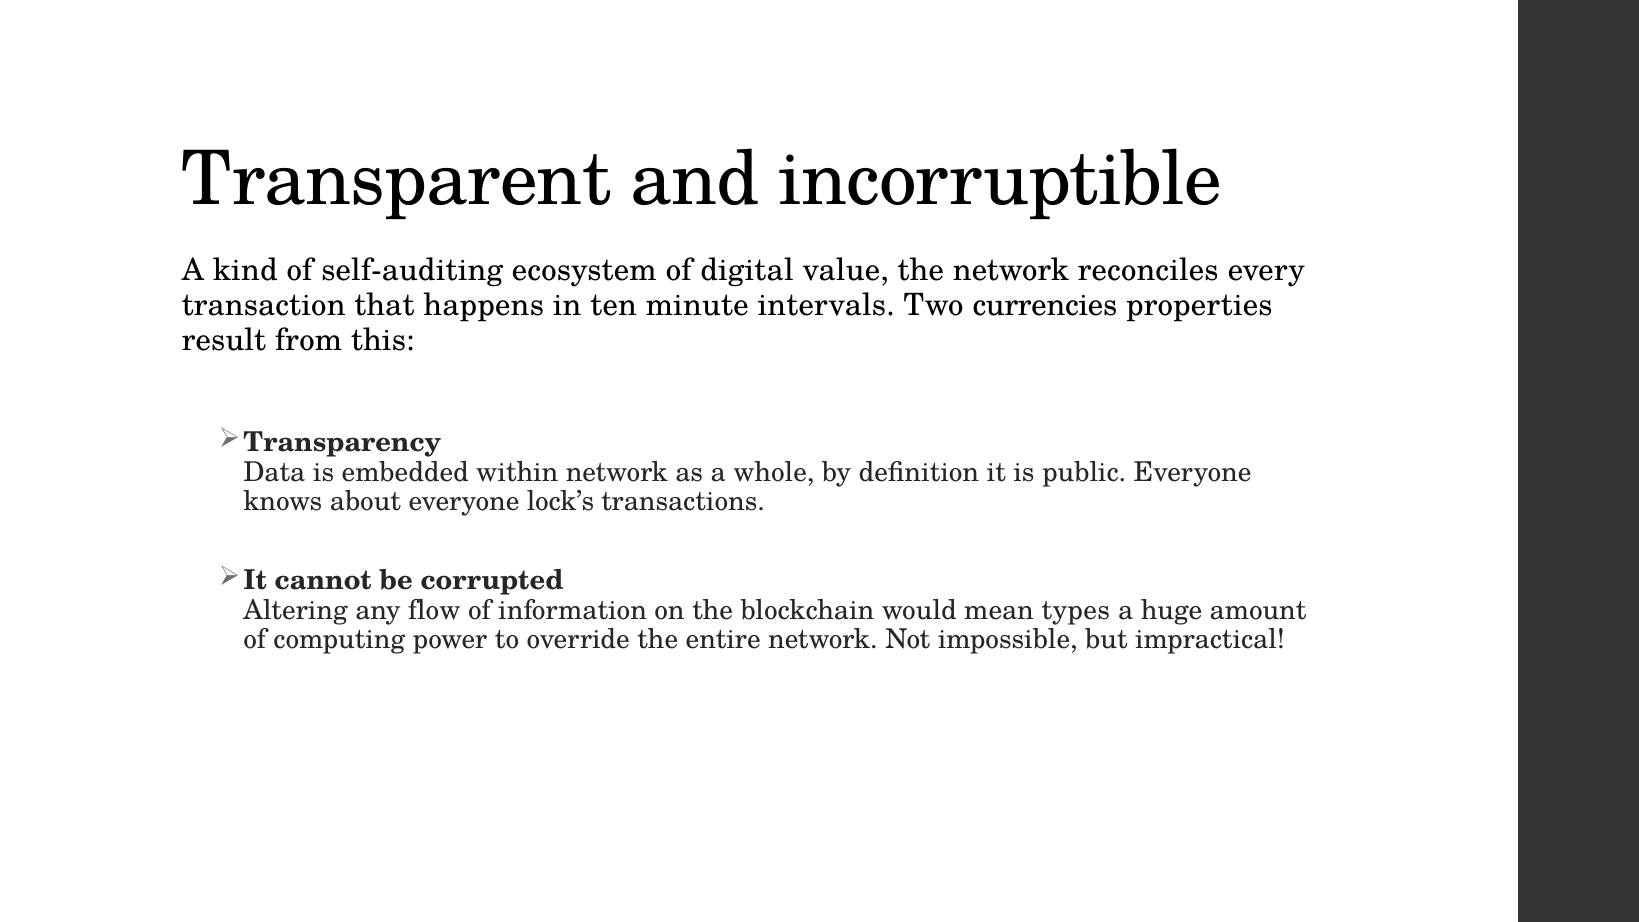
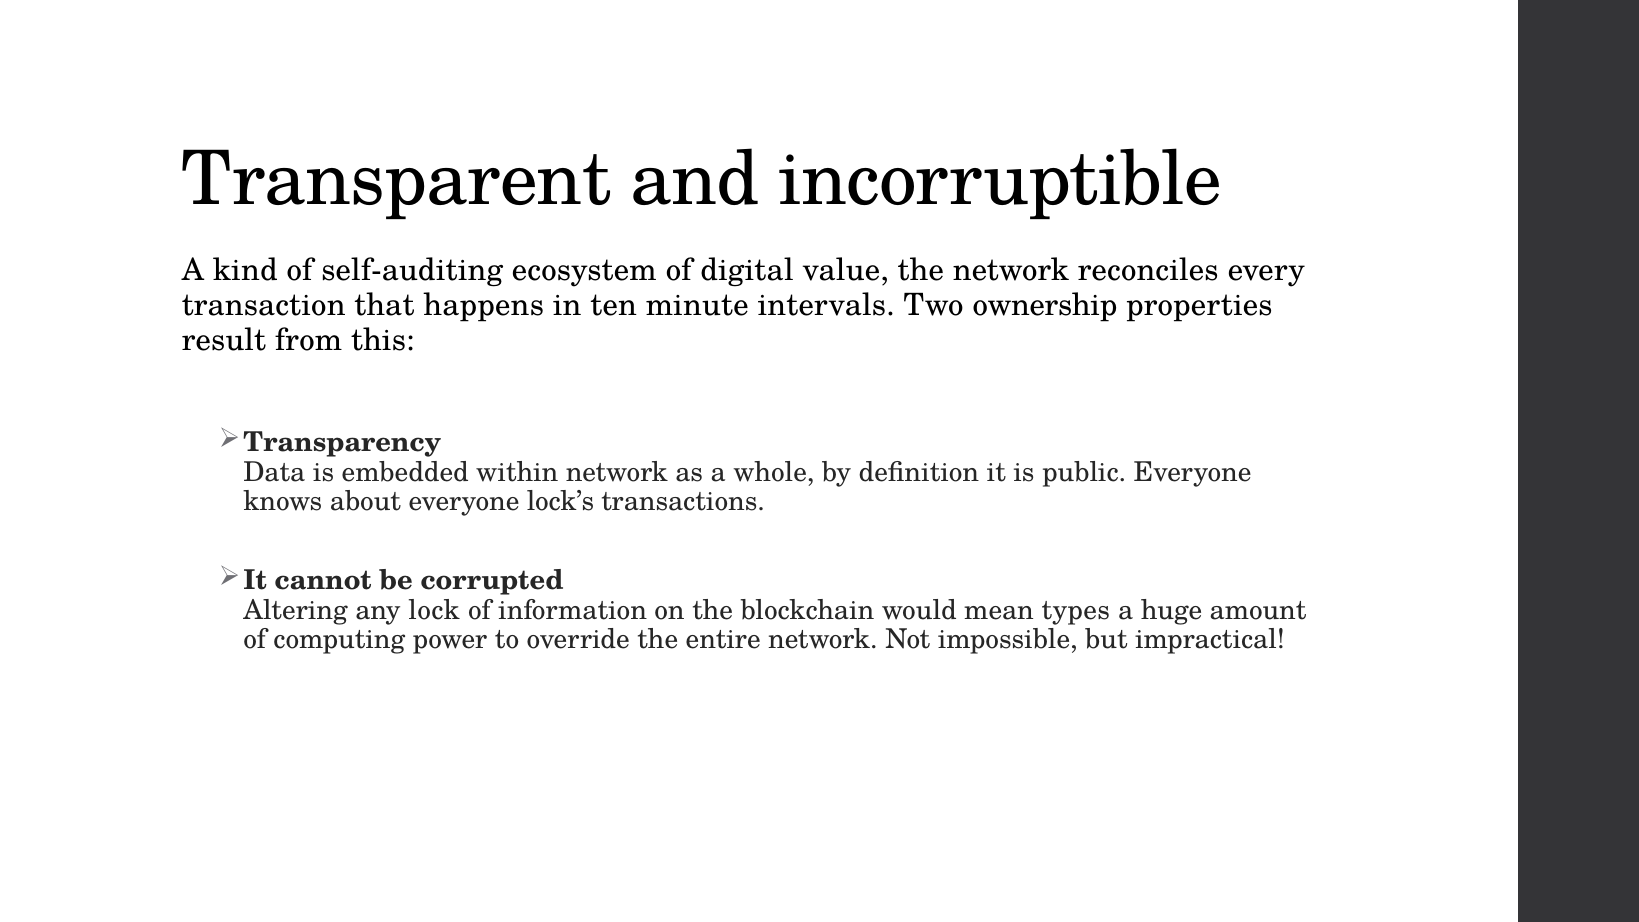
currencies: currencies -> ownership
flow: flow -> lock
